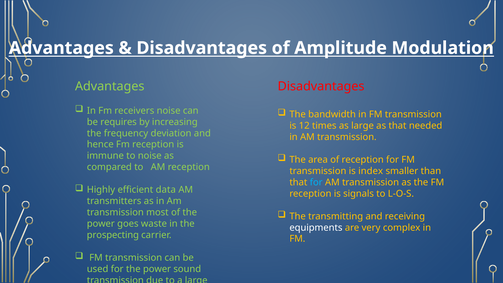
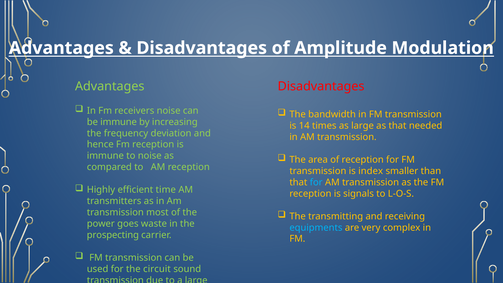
be requires: requires -> immune
12: 12 -> 14
data: data -> time
equipments colour: white -> light blue
for the power: power -> circuit
